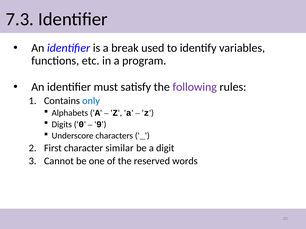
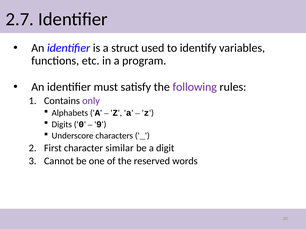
7.3: 7.3 -> 2.7
break: break -> struct
only colour: blue -> purple
